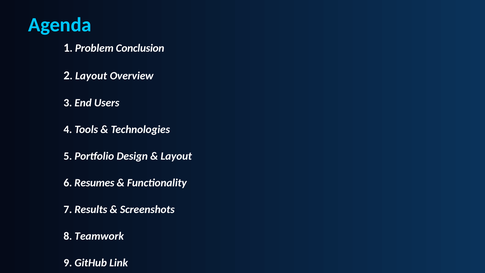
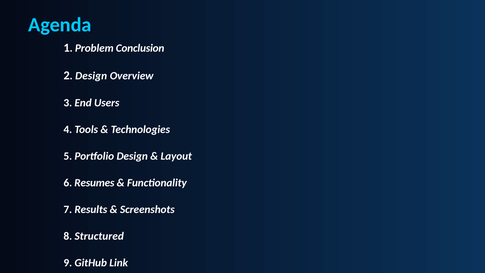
2 Layout: Layout -> Design
Teamwork: Teamwork -> Structured
